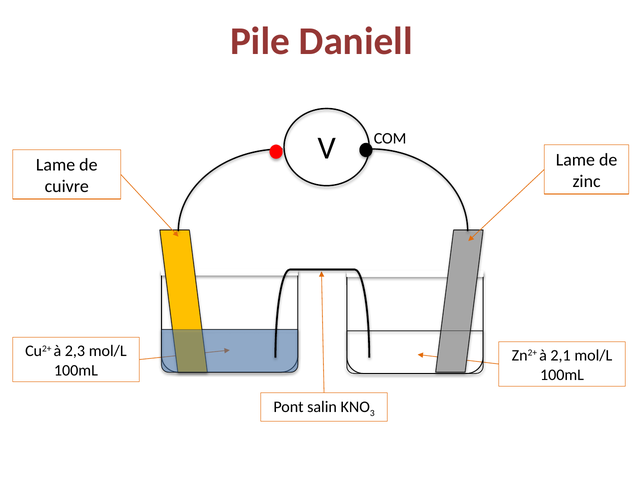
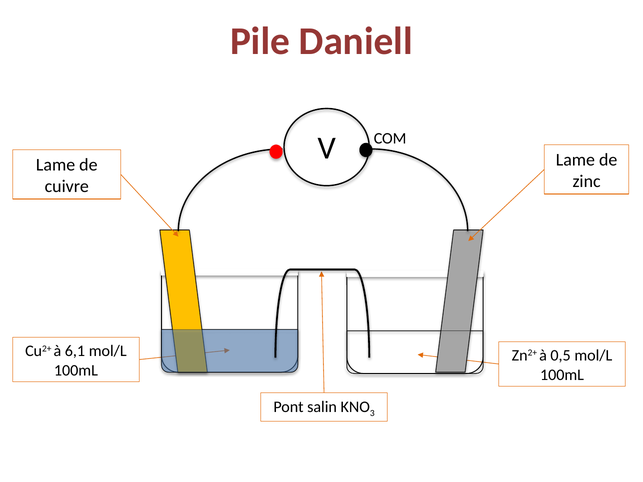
2,3: 2,3 -> 6,1
2,1: 2,1 -> 0,5
